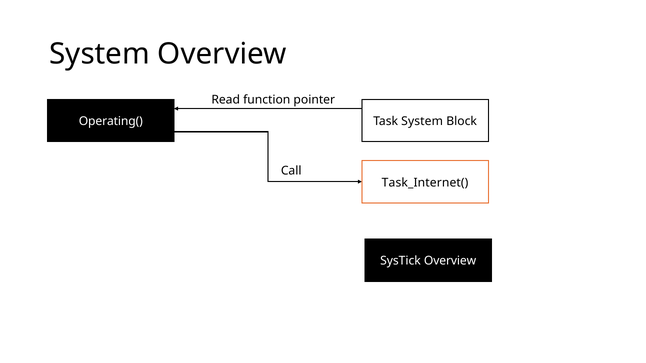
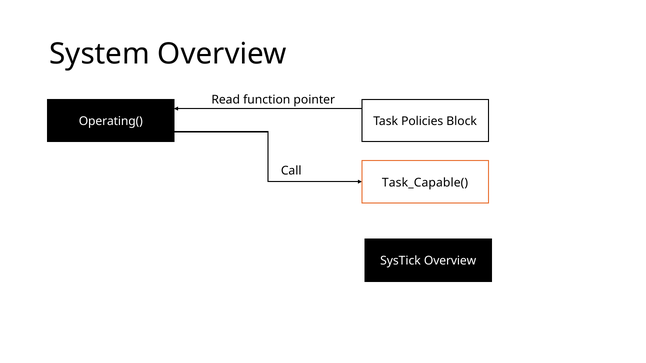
Task System: System -> Policies
Task_Internet(: Task_Internet( -> Task_Capable(
